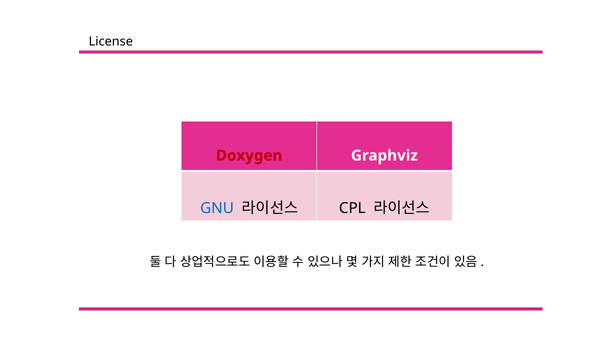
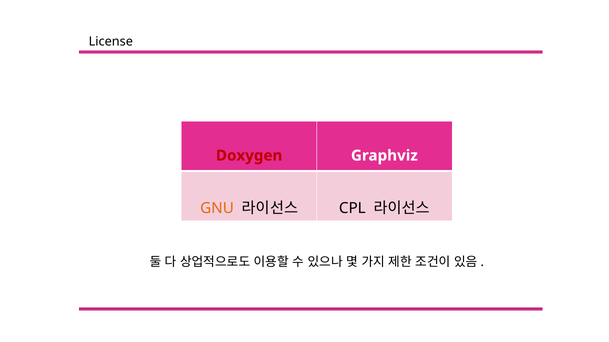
GNU colour: blue -> orange
